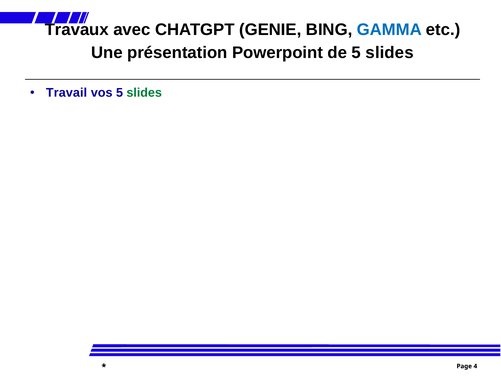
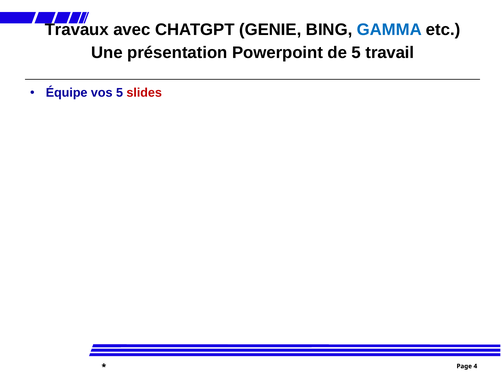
de 5 slides: slides -> travail
Travail: Travail -> Équipe
slides at (144, 93) colour: green -> red
